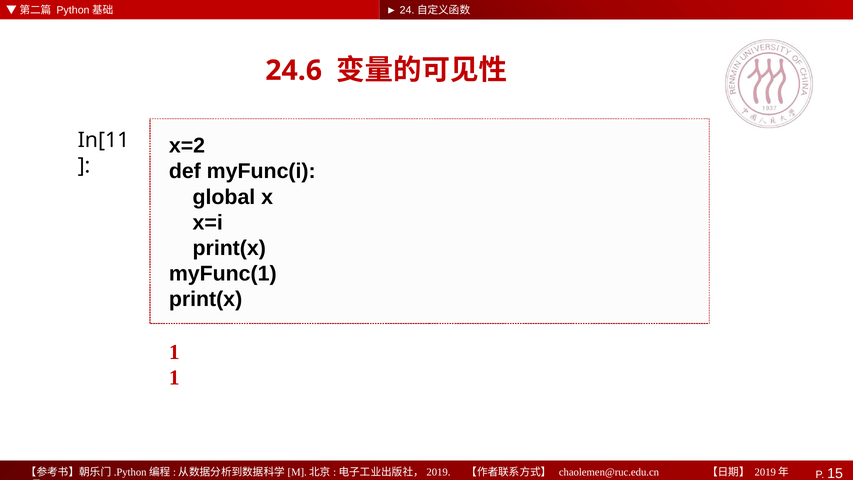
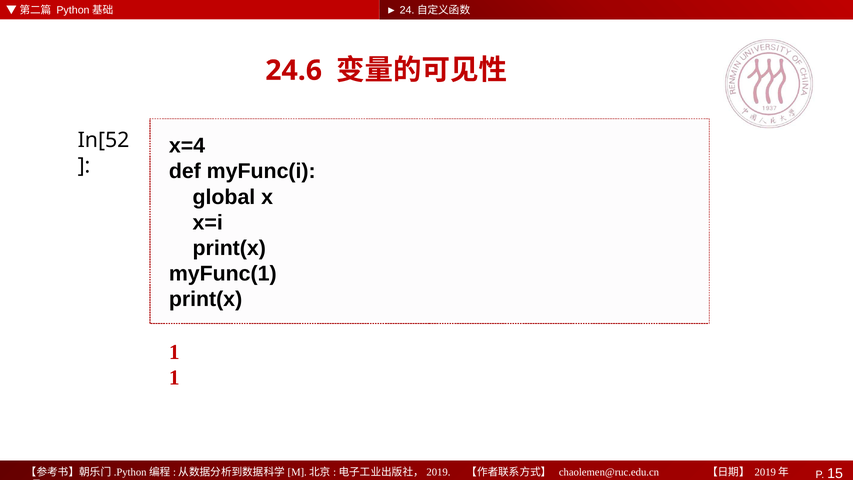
In[11: In[11 -> In[52
x=2: x=2 -> x=4
